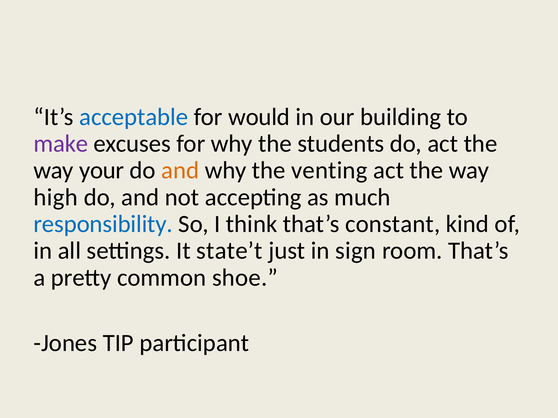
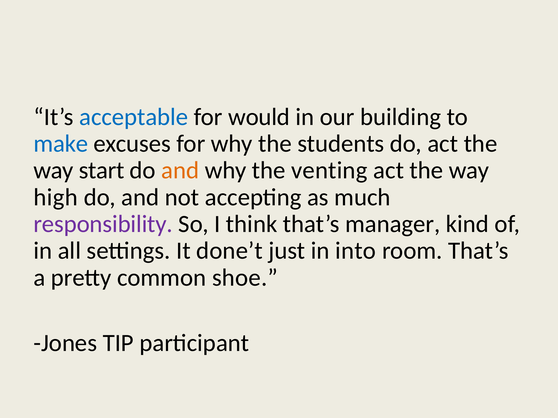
make colour: purple -> blue
your: your -> start
responsibility colour: blue -> purple
constant: constant -> manager
state’t: state’t -> done’t
sign: sign -> into
